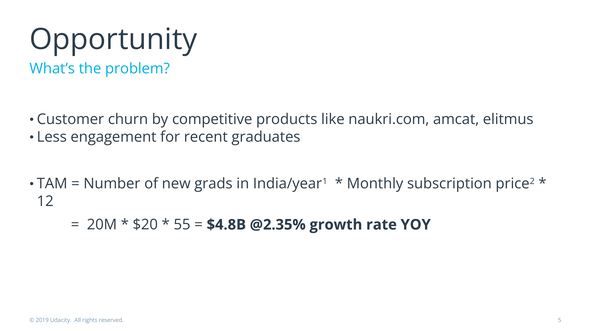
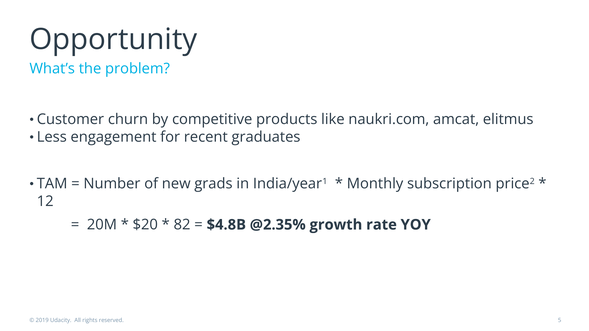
55: 55 -> 82
